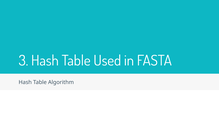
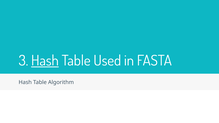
Hash at (45, 61) underline: none -> present
